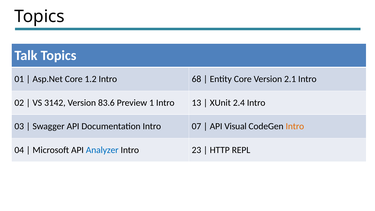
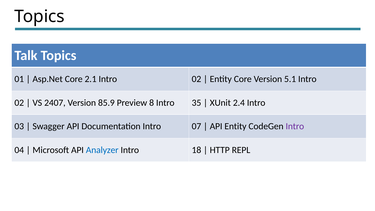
1.2: 1.2 -> 2.1
68 at (196, 79): 68 -> 02
2.1: 2.1 -> 5.1
3142: 3142 -> 2407
83.6: 83.6 -> 85.9
1: 1 -> 8
13: 13 -> 35
API Visual: Visual -> Entity
Intro at (295, 126) colour: orange -> purple
23: 23 -> 18
